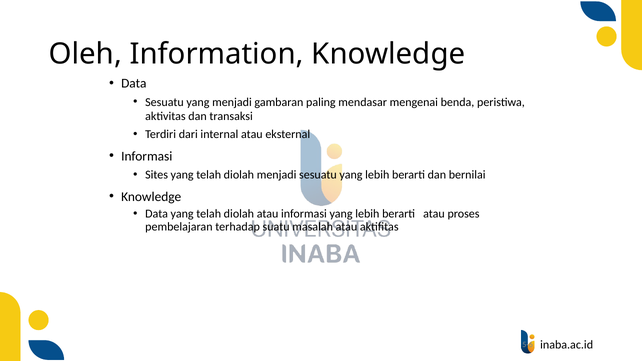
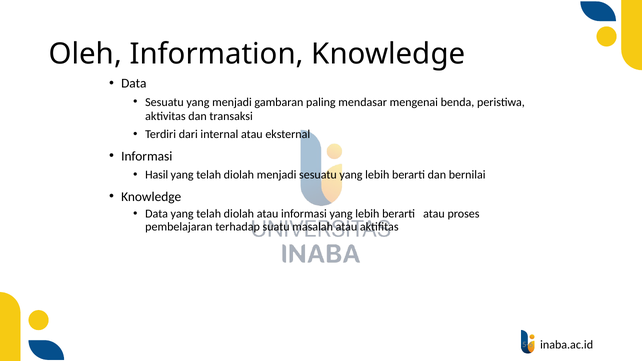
Sites: Sites -> Hasil
